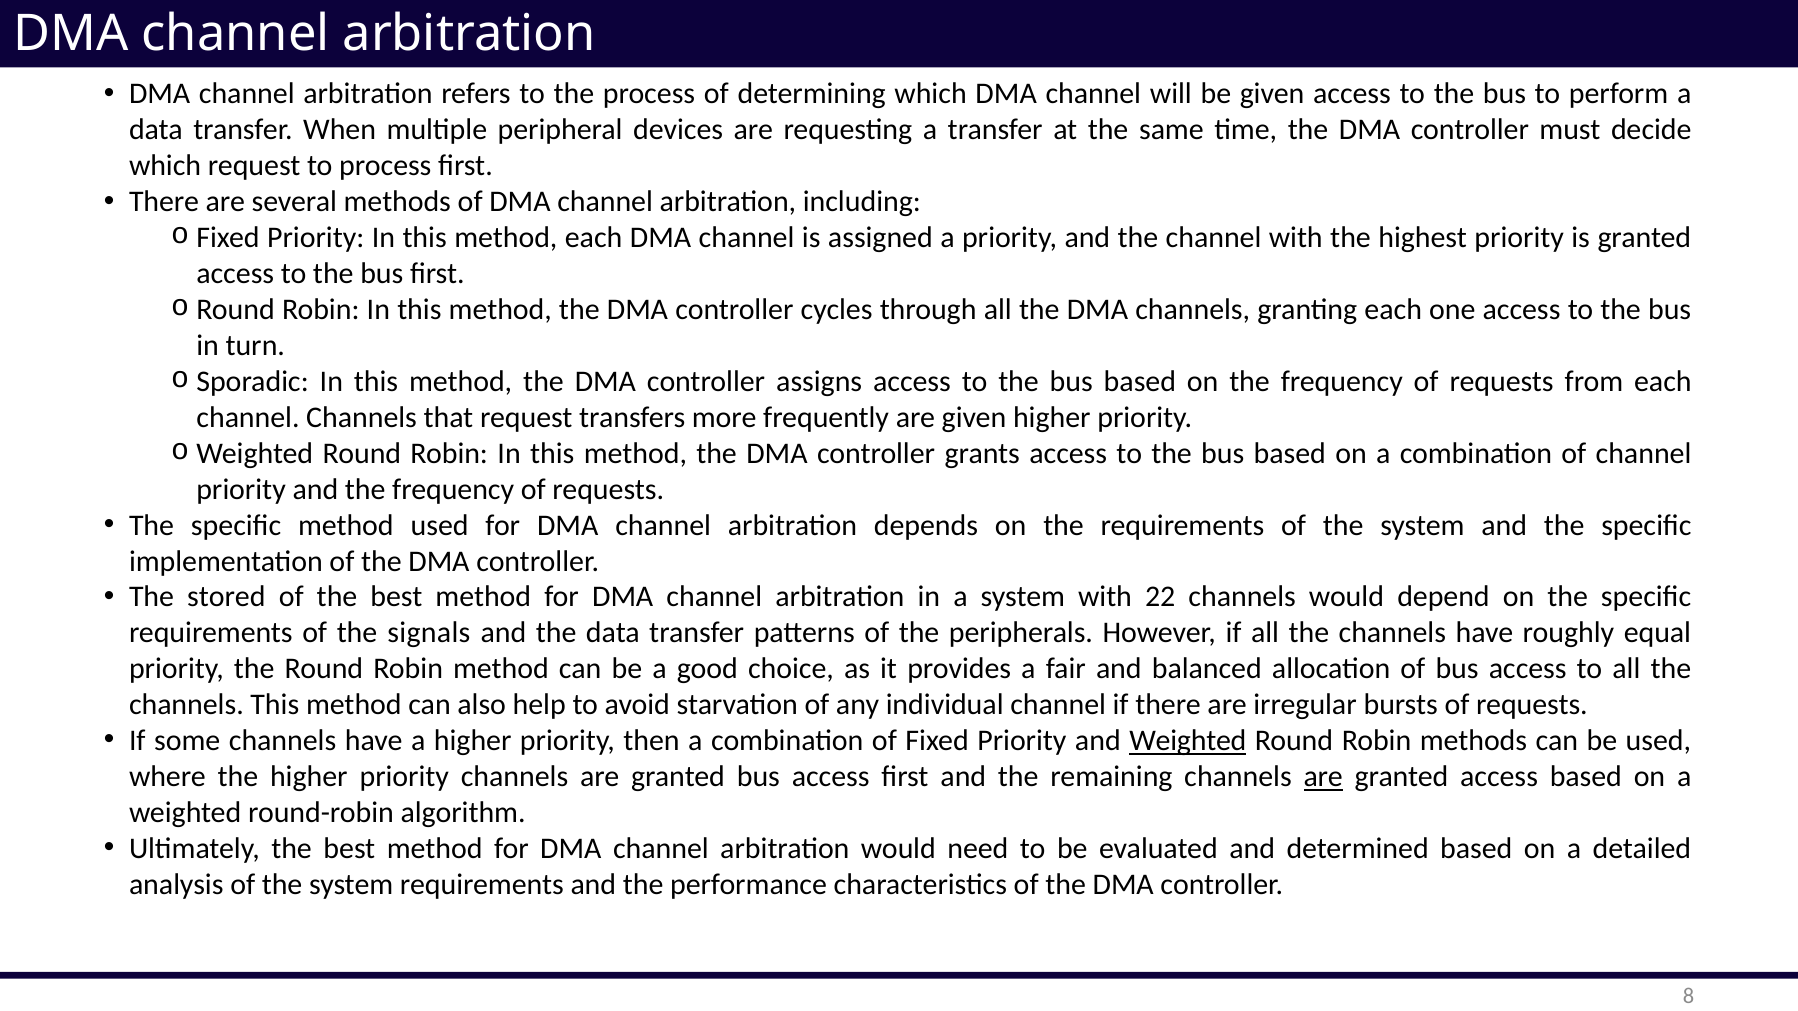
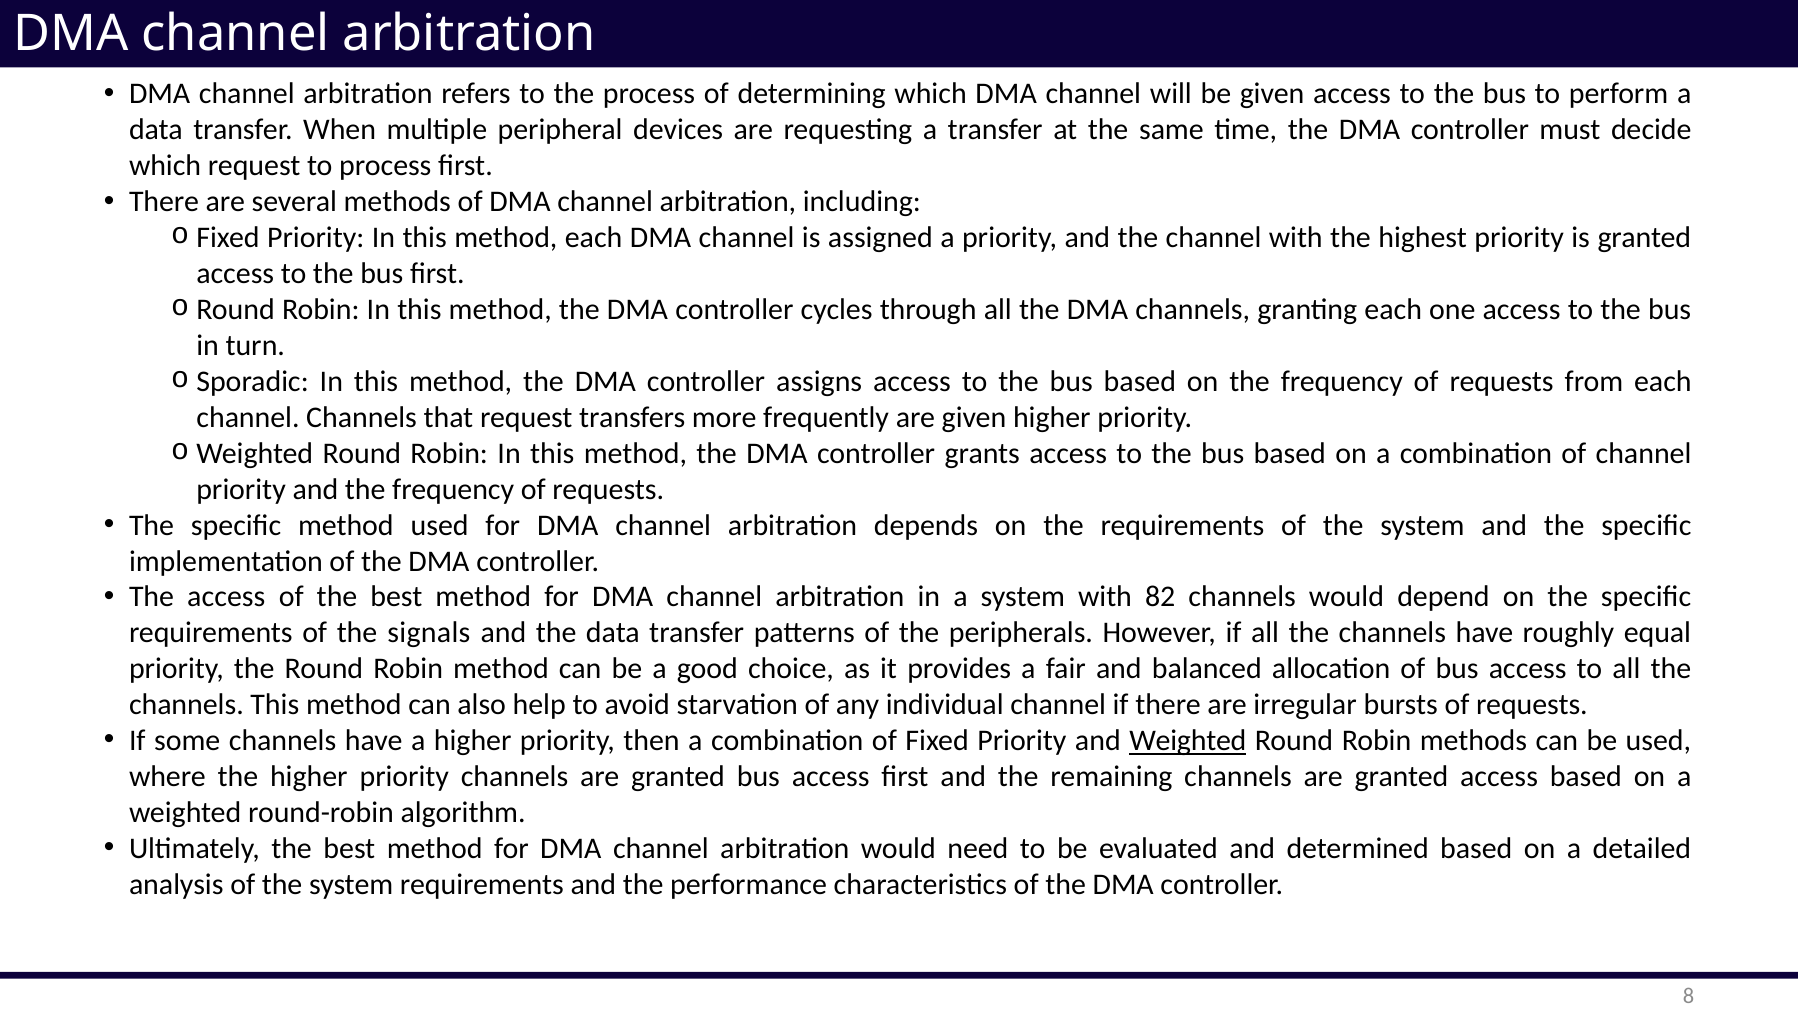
The stored: stored -> access
22: 22 -> 82
are at (1323, 777) underline: present -> none
